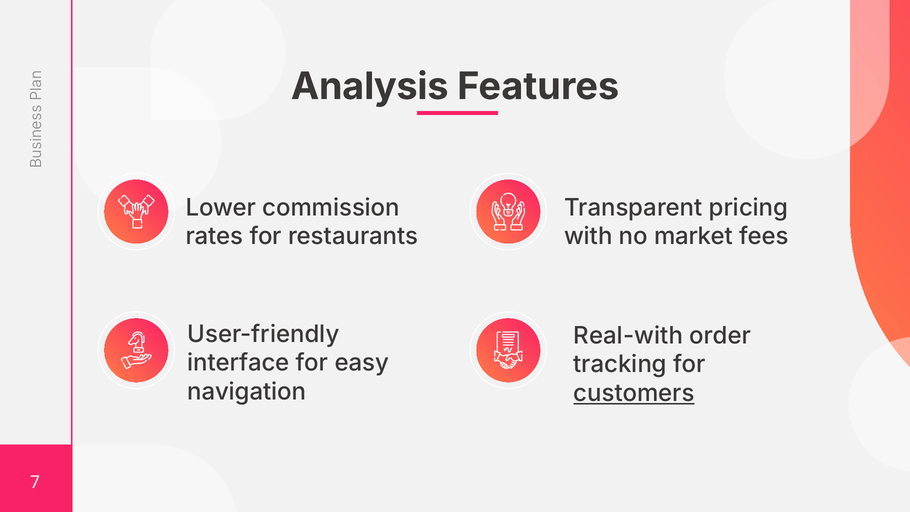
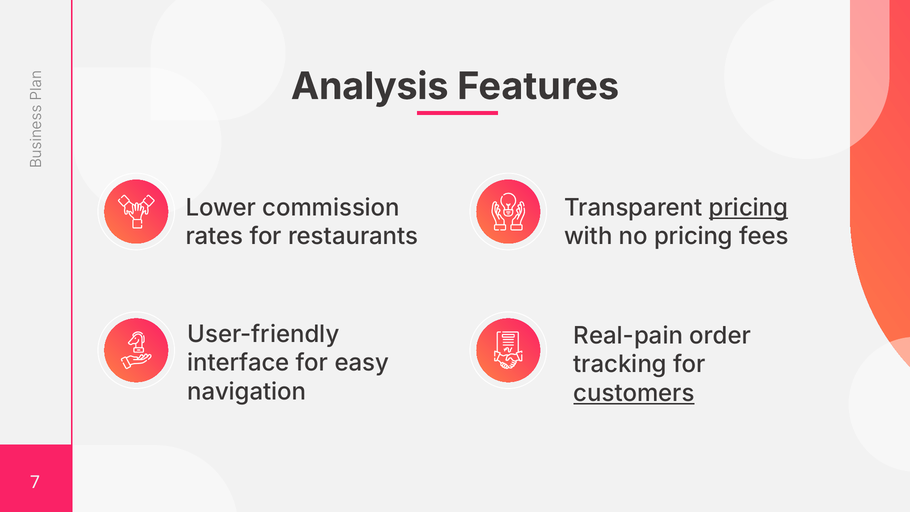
pricing at (749, 208) underline: none -> present
no market: market -> pricing
Real-with: Real-with -> Real-pain
